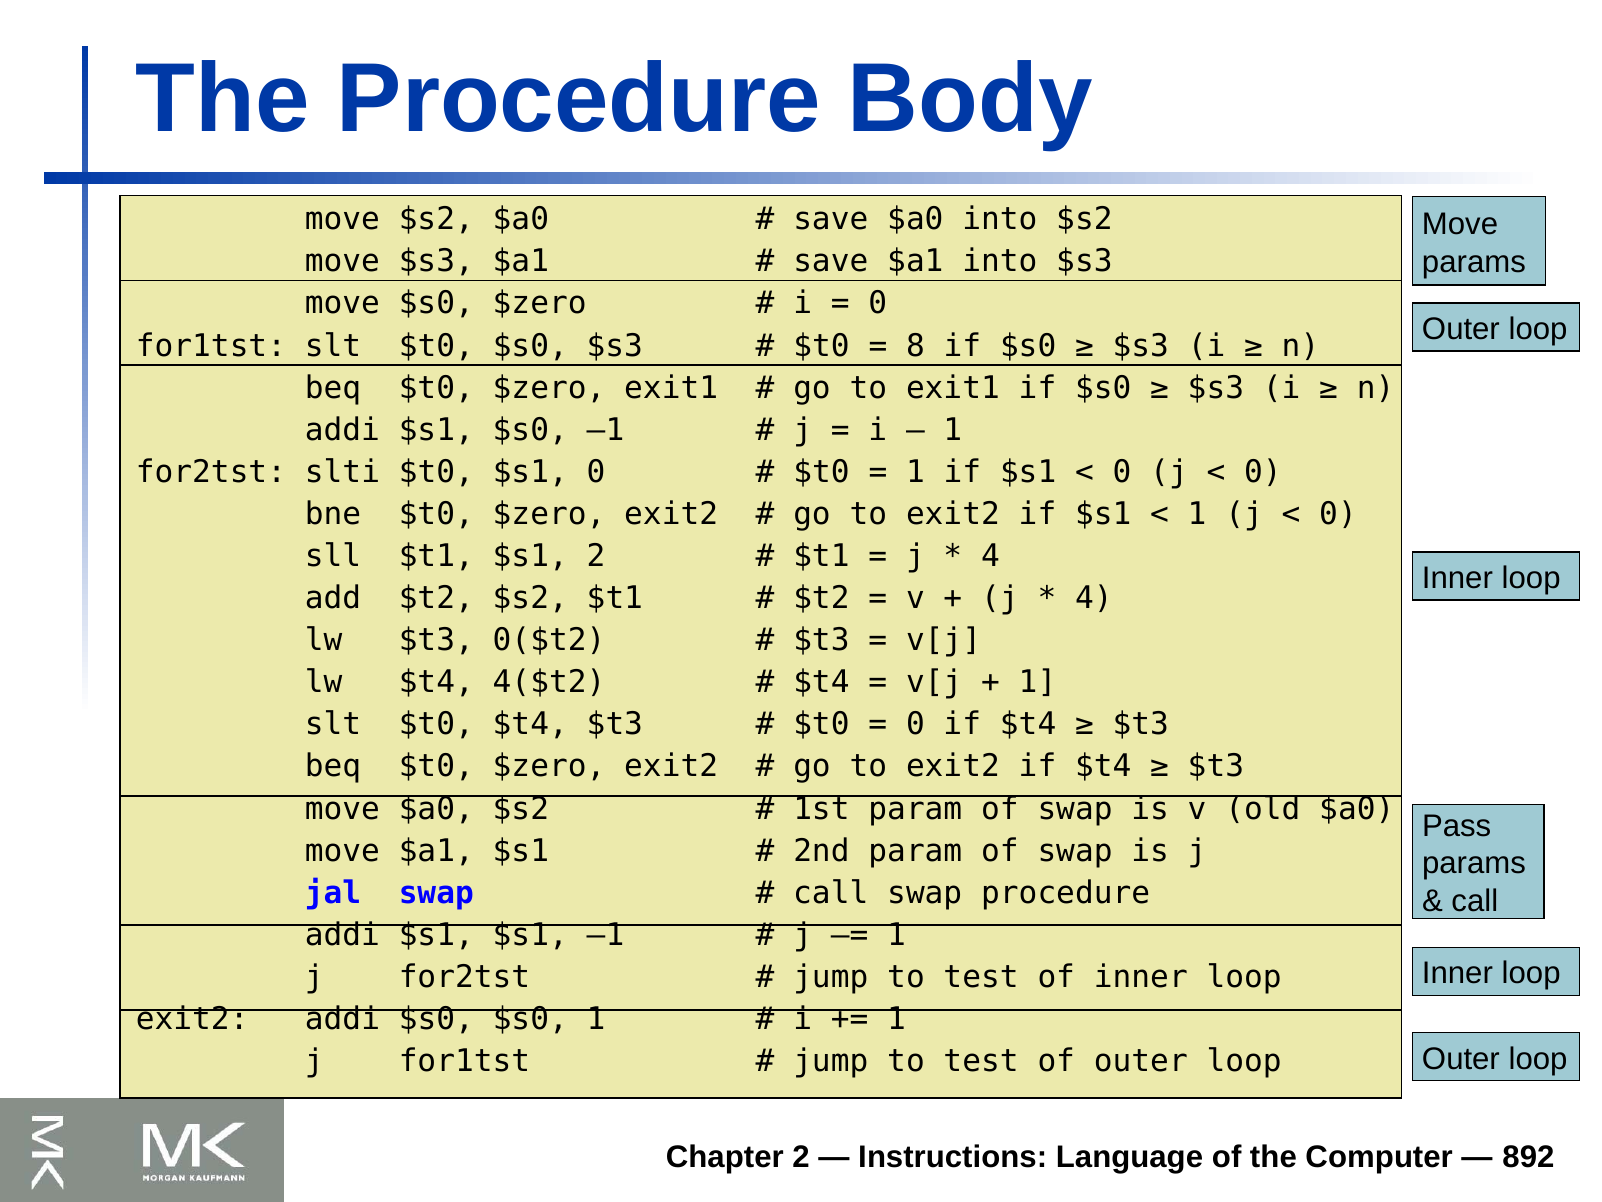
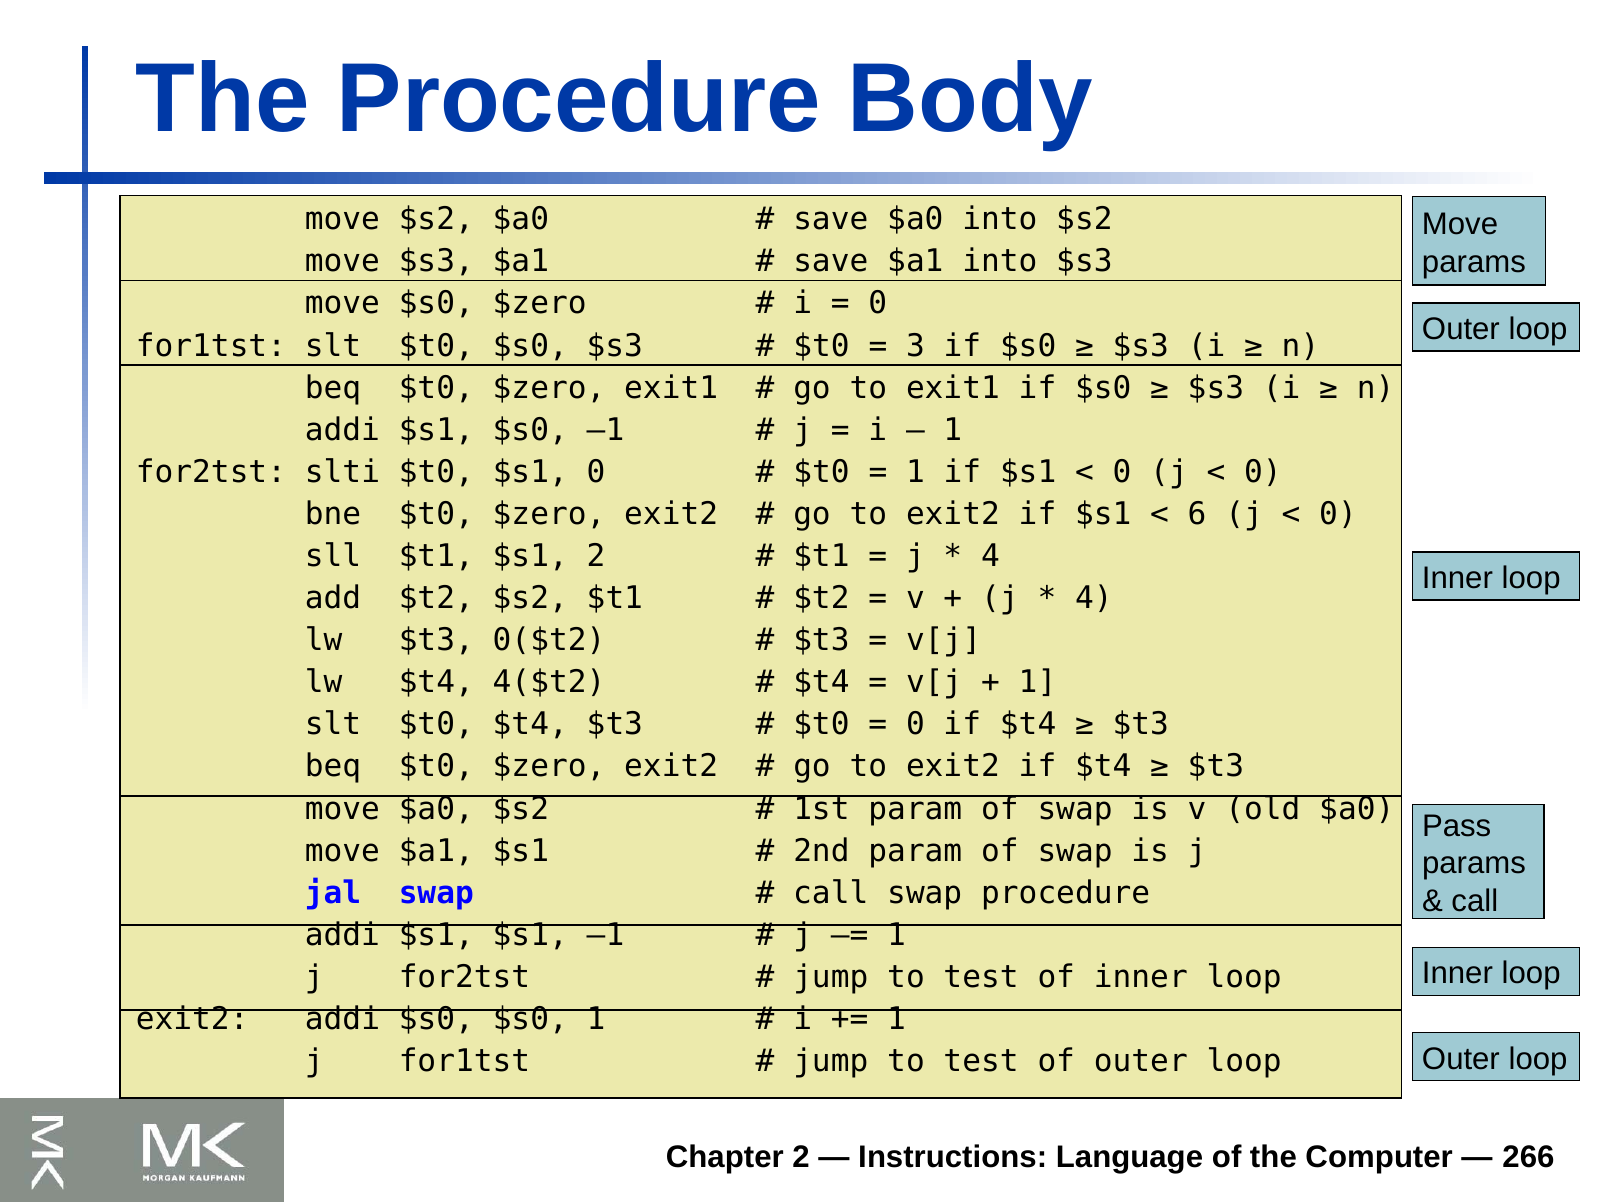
8: 8 -> 3
1 at (1197, 514): 1 -> 6
892: 892 -> 266
